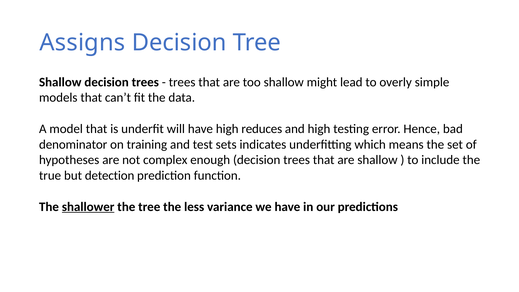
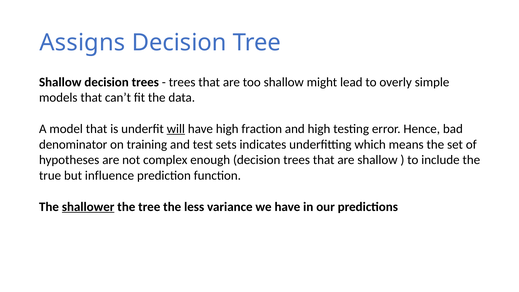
will underline: none -> present
reduces: reduces -> fraction
detection: detection -> influence
